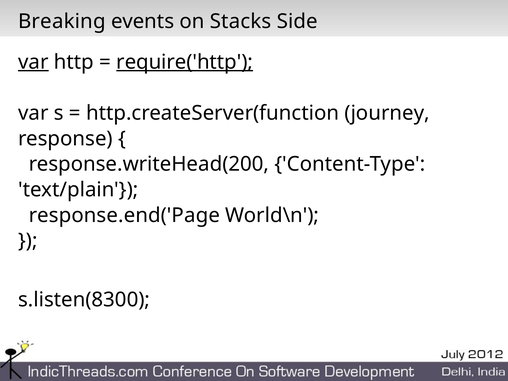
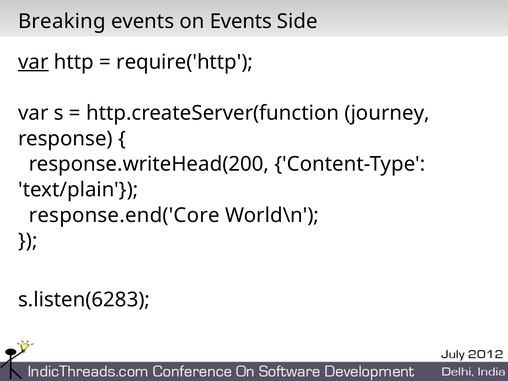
on Stacks: Stacks -> Events
require('http underline: present -> none
response.end('Page: response.end('Page -> response.end('Core
s.listen(8300: s.listen(8300 -> s.listen(6283
